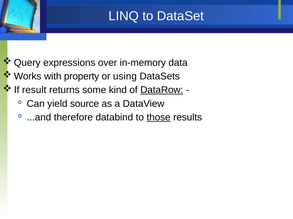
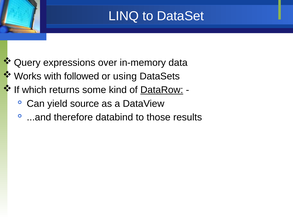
property: property -> followed
result: result -> which
those underline: present -> none
